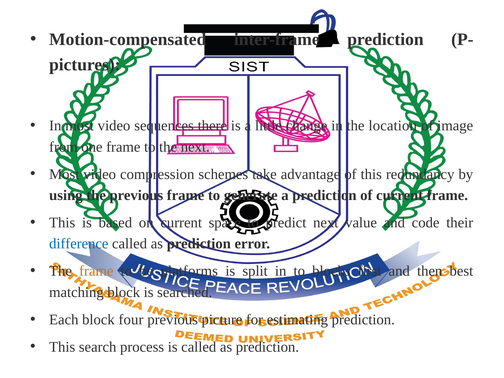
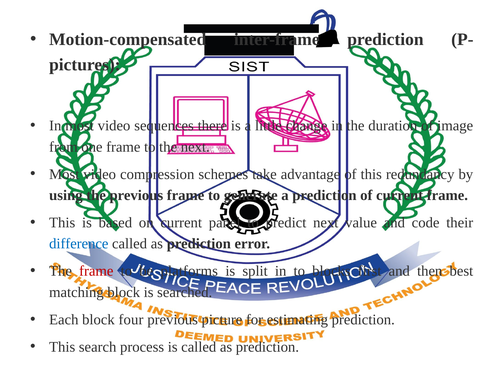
location: location -> duration
space: space -> panel
frame at (96, 271) colour: orange -> red
